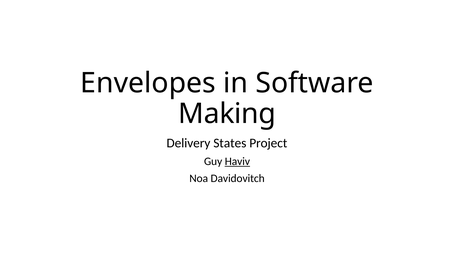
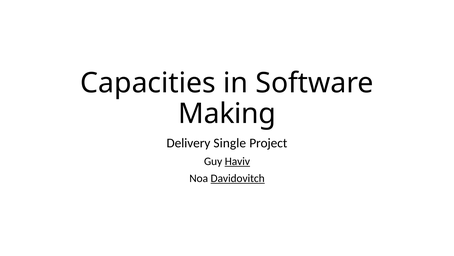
Envelopes: Envelopes -> Capacities
States: States -> Single
Davidovitch underline: none -> present
